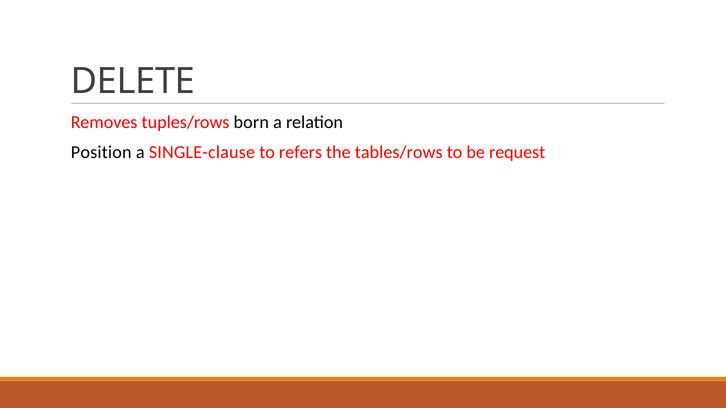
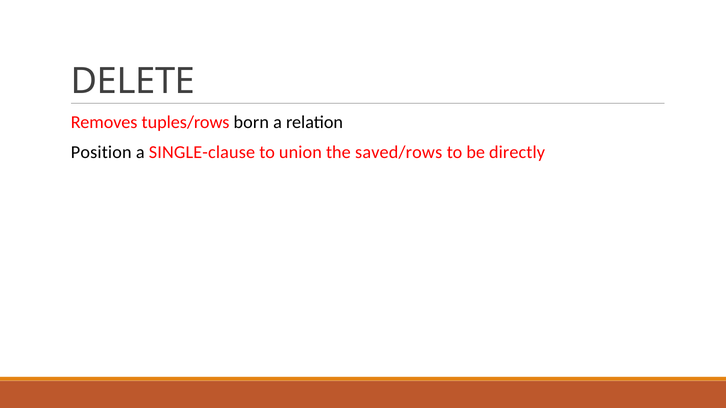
refers: refers -> union
tables/rows: tables/rows -> saved/rows
request: request -> directly
